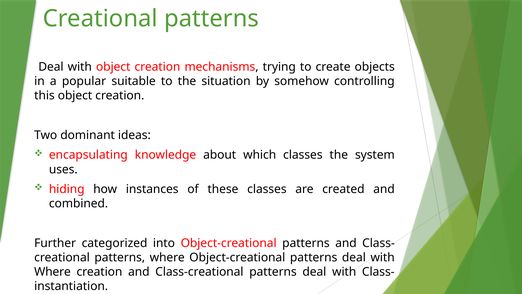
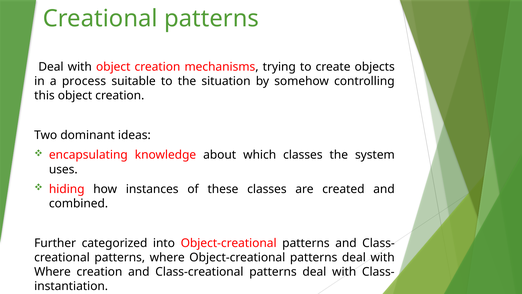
popular: popular -> process
